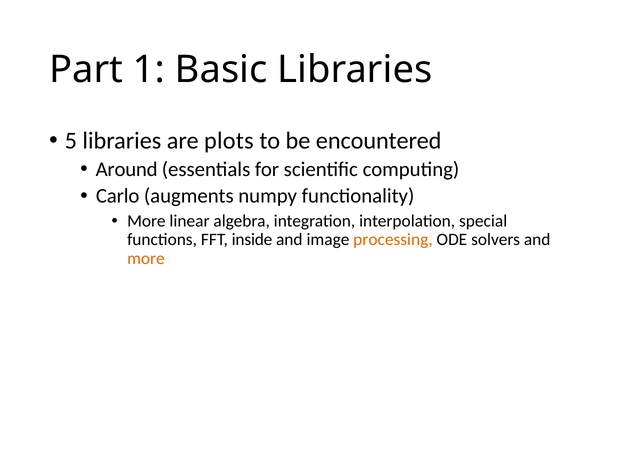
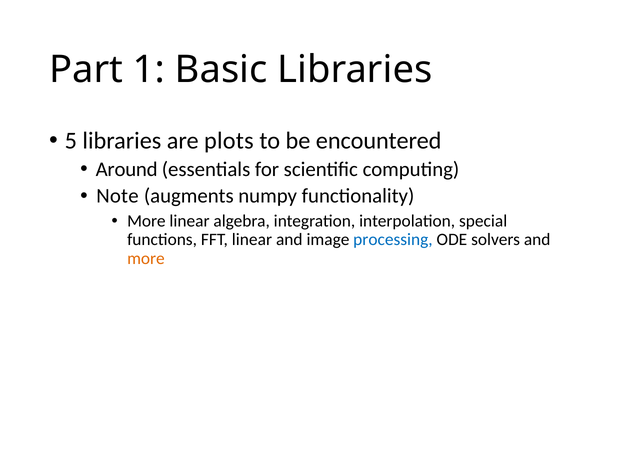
Carlo: Carlo -> Note
FFT inside: inside -> linear
processing colour: orange -> blue
